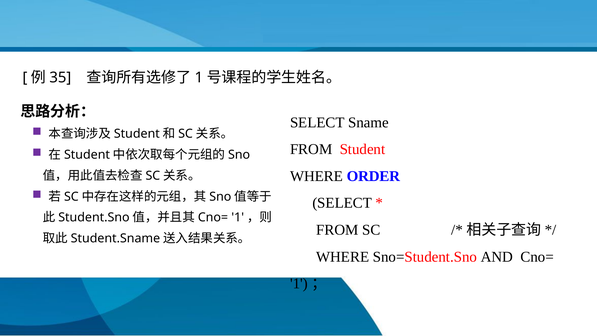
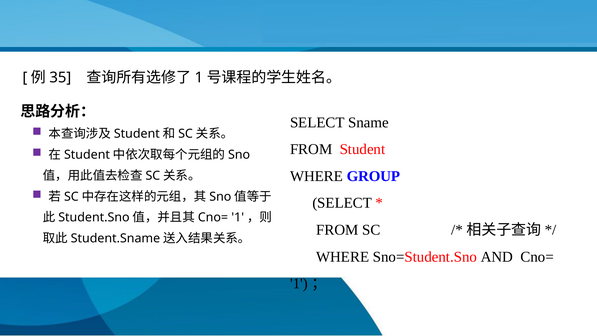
ORDER: ORDER -> GROUP
